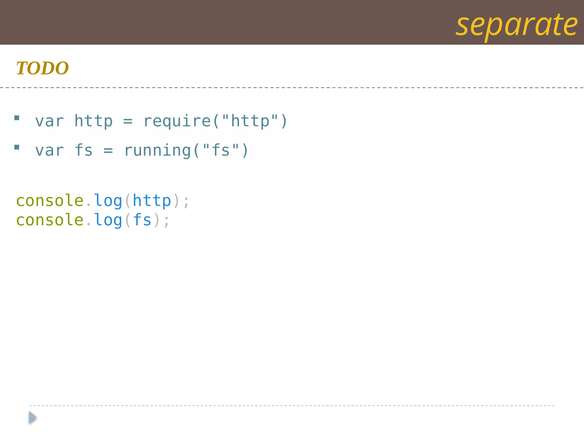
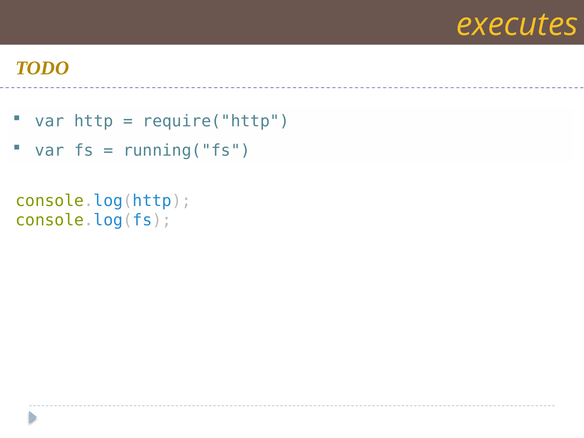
separate: separate -> executes
